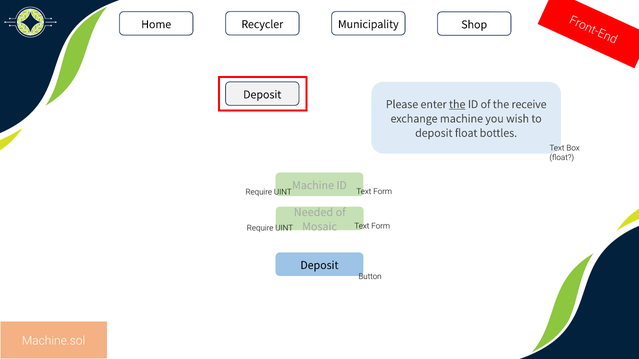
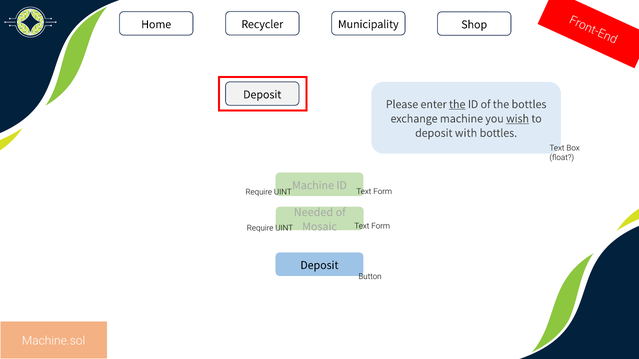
the receive: receive -> bottles
wish underline: none -> present
deposit float: float -> with
